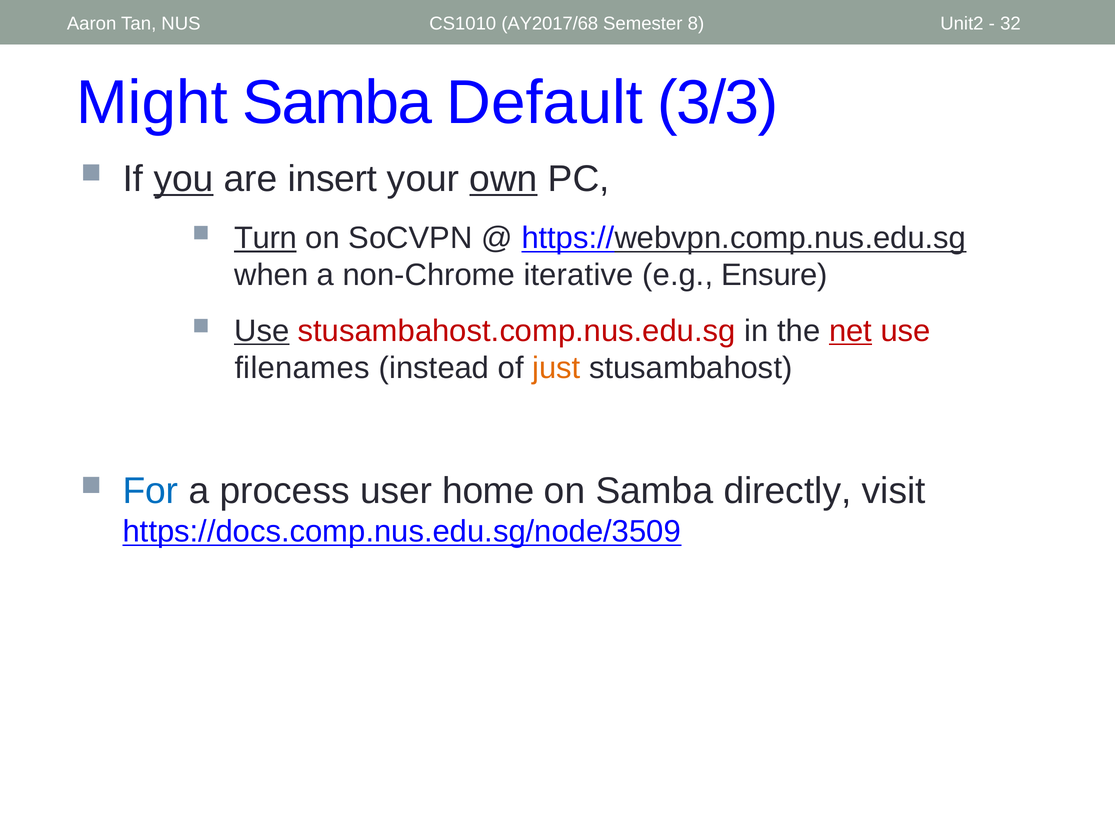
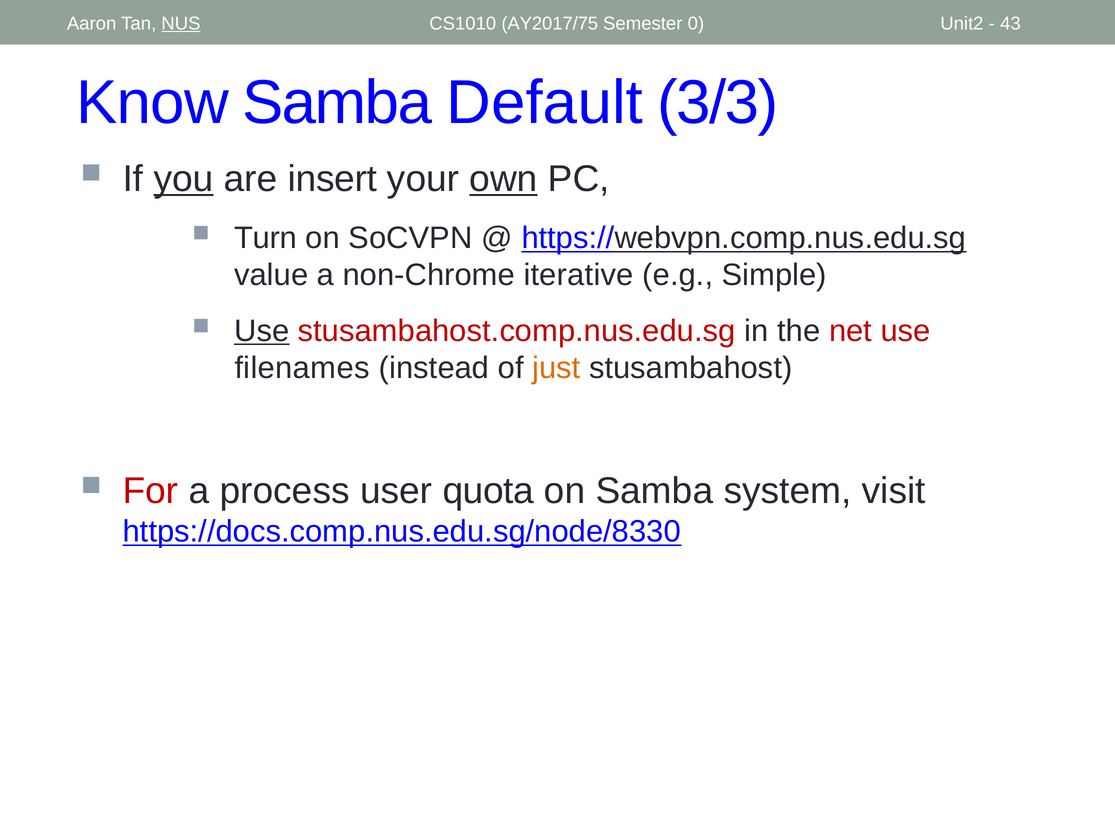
NUS underline: none -> present
AY2017/68: AY2017/68 -> AY2017/75
8: 8 -> 0
32: 32 -> 43
Might: Might -> Know
Turn underline: present -> none
when: when -> value
Ensure: Ensure -> Simple
net underline: present -> none
For colour: blue -> red
home: home -> quota
directly: directly -> system
https://docs.comp.nus.edu.sg/node/3509: https://docs.comp.nus.edu.sg/node/3509 -> https://docs.comp.nus.edu.sg/node/8330
